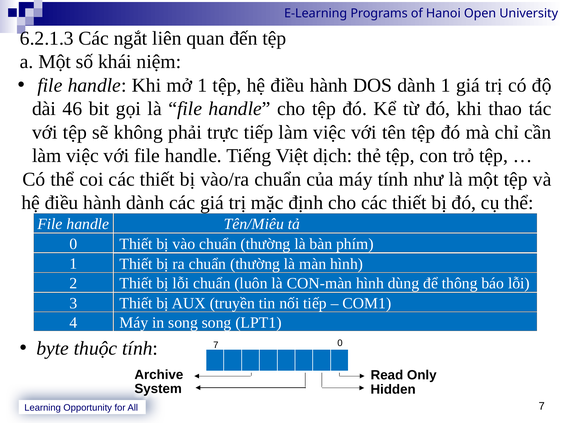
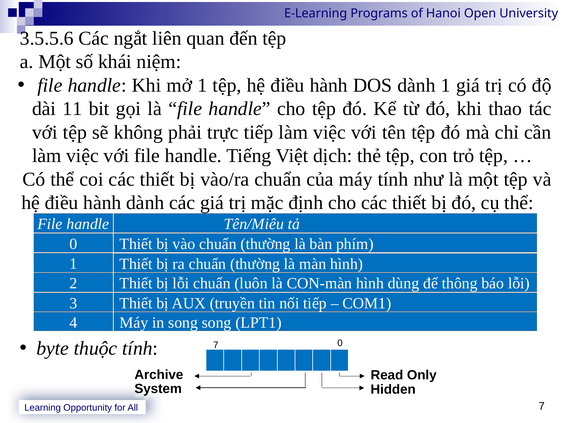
6.2.1.3: 6.2.1.3 -> 3.5.5.6
46: 46 -> 11
